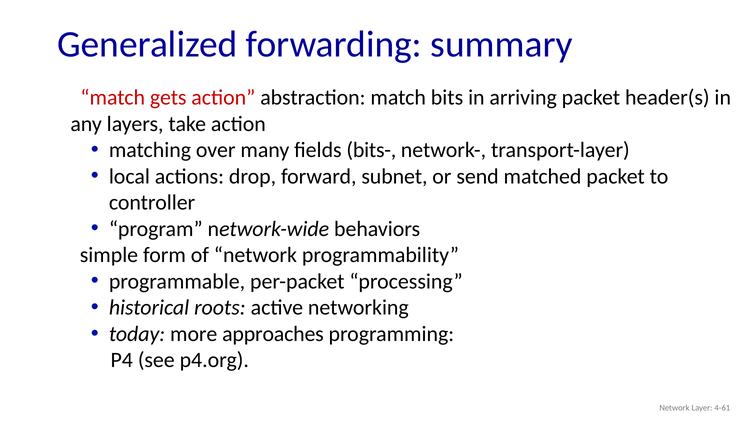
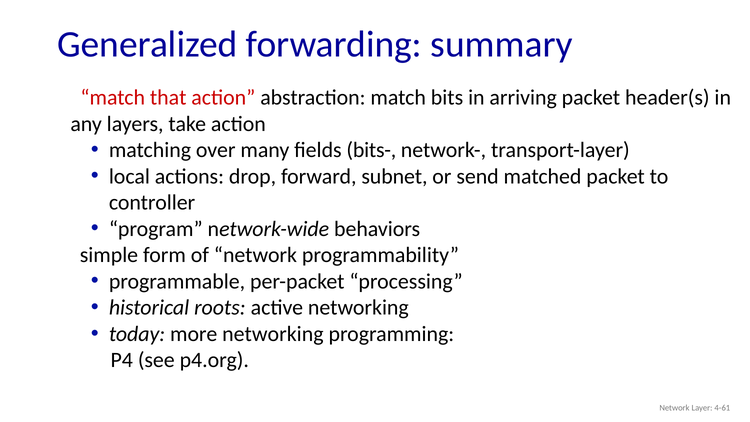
gets: gets -> that
more approaches: approaches -> networking
